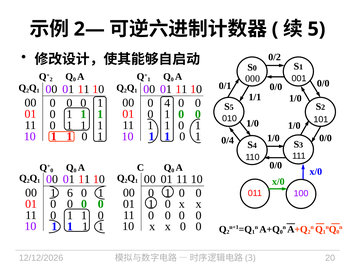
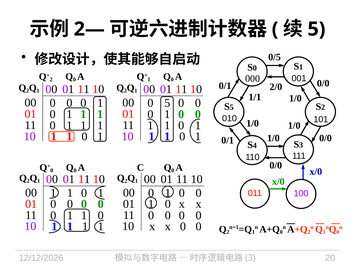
0/2: 0/2 -> 0/5
0/0 at (276, 87): 0/0 -> 2/0
0 4: 4 -> 5
0/4 at (228, 140): 0/4 -> 0/1
6 at (70, 193): 6 -> 1
